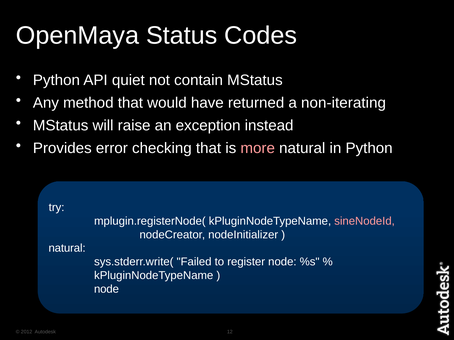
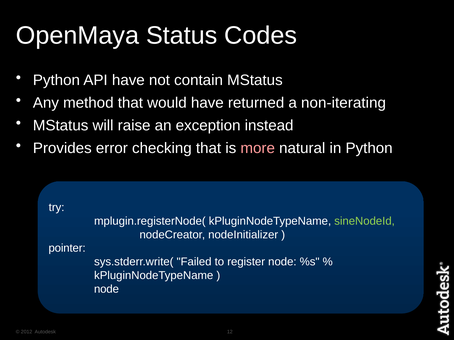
API quiet: quiet -> have
sineNodeId colour: pink -> light green
natural at (67, 249): natural -> pointer
